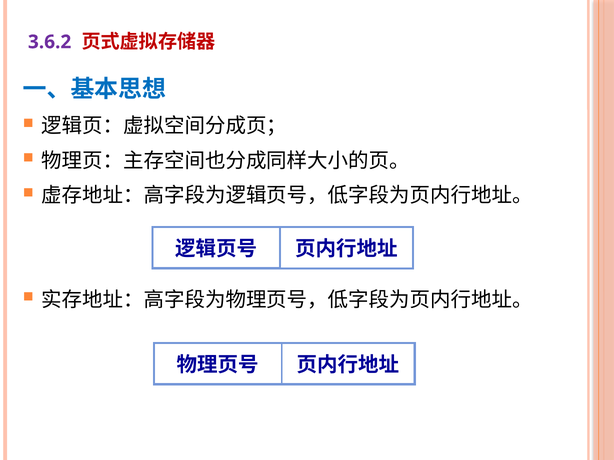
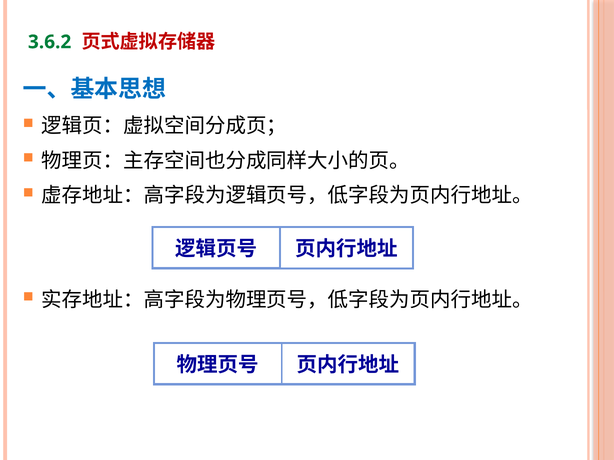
3.6.2 colour: purple -> green
